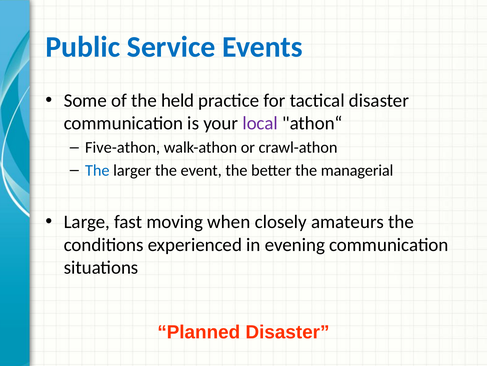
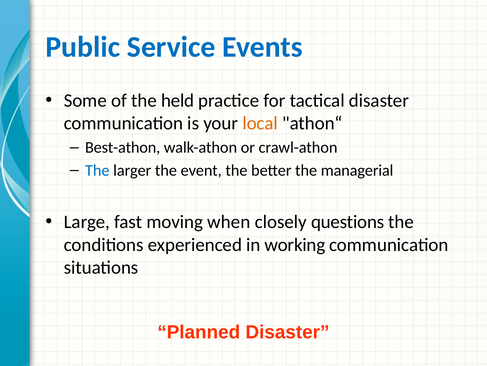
local colour: purple -> orange
Five-athon: Five-athon -> Best-athon
amateurs: amateurs -> questions
evening: evening -> working
